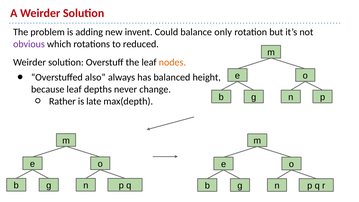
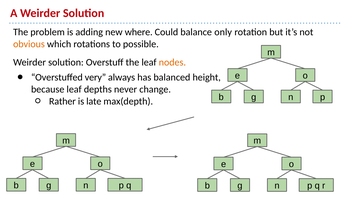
invent: invent -> where
obvious colour: purple -> orange
reduced: reduced -> possible
also: also -> very
